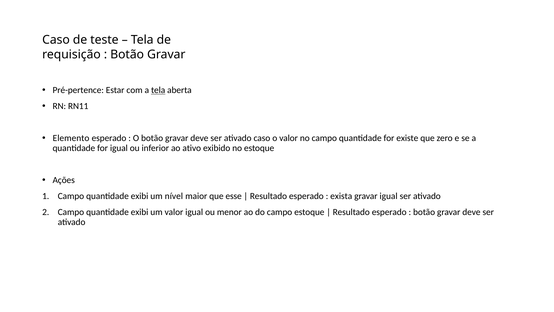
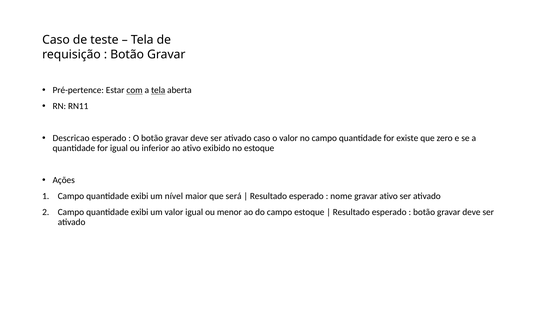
com underline: none -> present
Elemento: Elemento -> Descricao
esse: esse -> será
exista: exista -> nome
gravar igual: igual -> ativo
